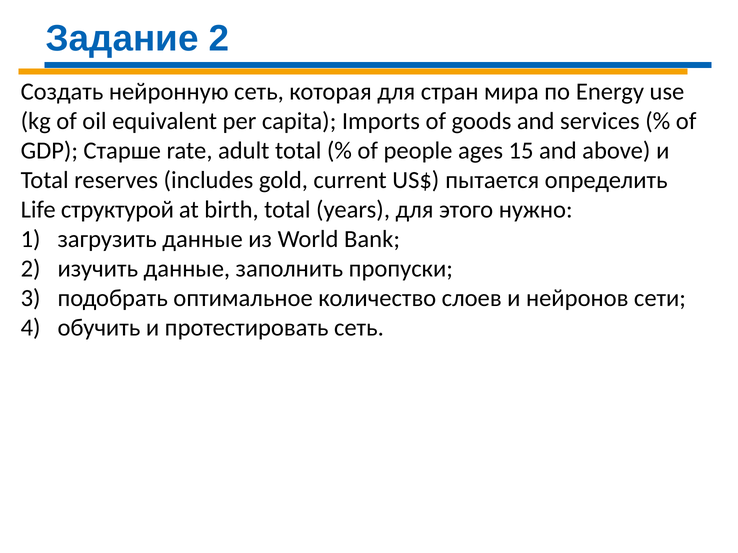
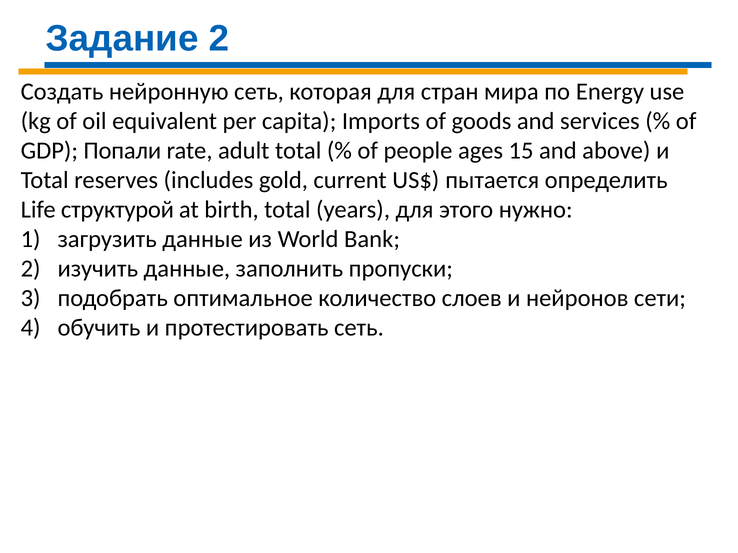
Старше: Старше -> Попали
